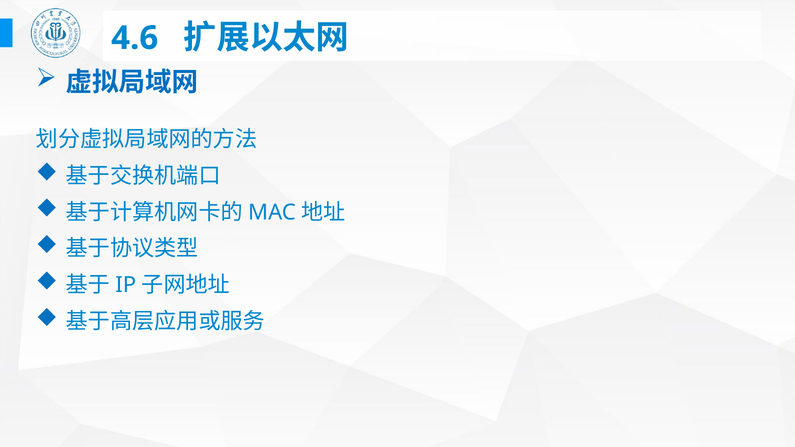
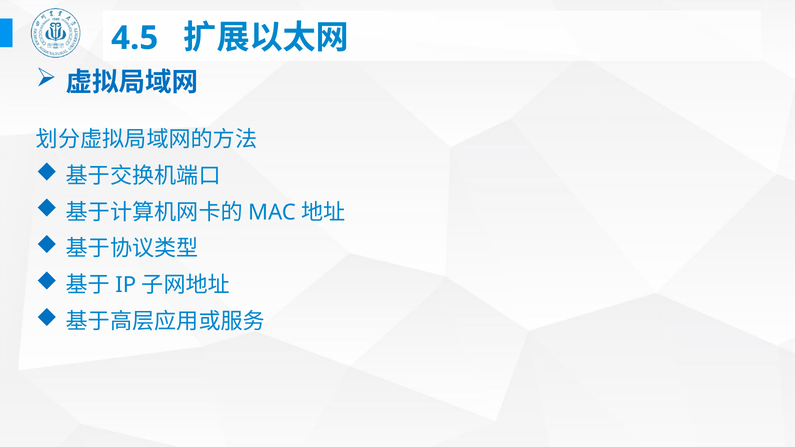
4.6: 4.6 -> 4.5
